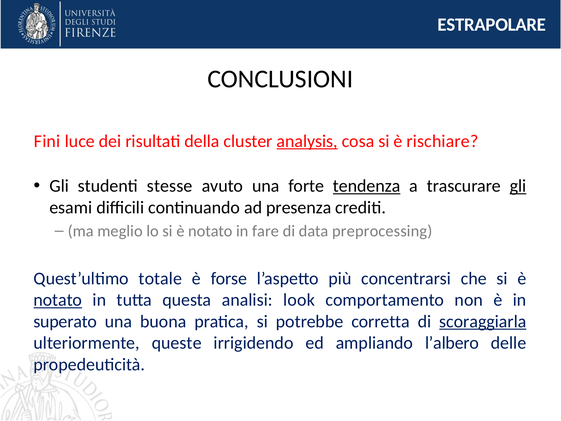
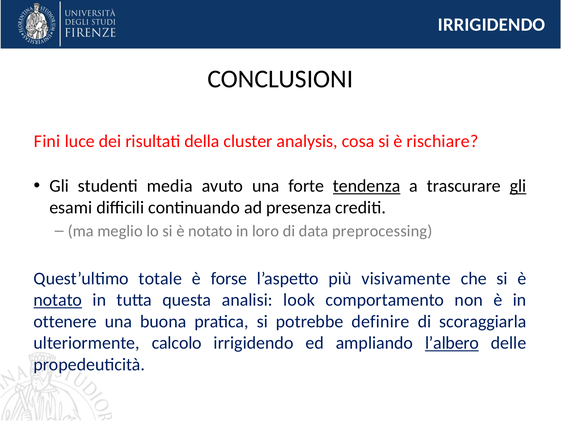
ESTRAPOLARE at (492, 25): ESTRAPOLARE -> IRRIGIDENDO
analysis underline: present -> none
stesse: stesse -> media
fare: fare -> loro
concentrarsi: concentrarsi -> visivamente
superato: superato -> ottenere
corretta: corretta -> definire
scoraggiarla underline: present -> none
queste: queste -> calcolo
l’albero underline: none -> present
